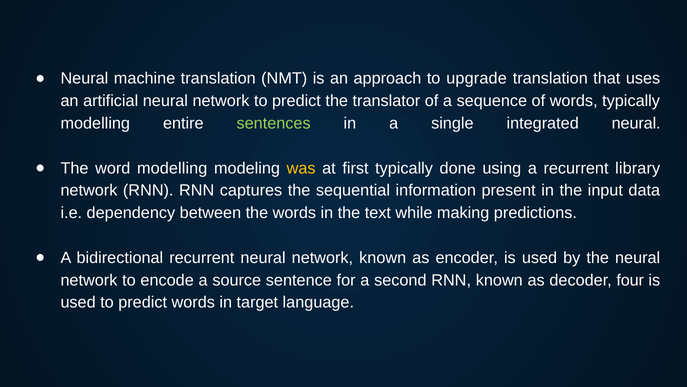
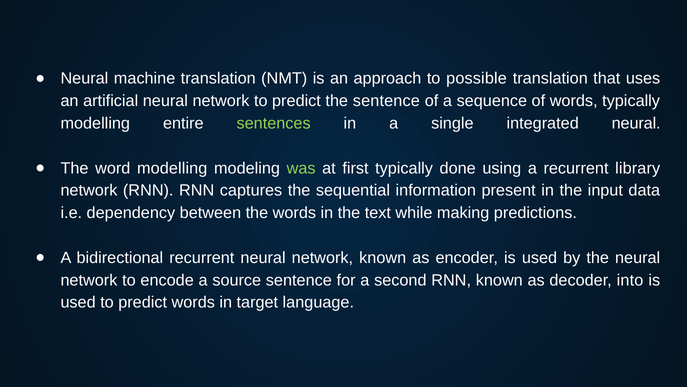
upgrade: upgrade -> possible
the translator: translator -> sentence
was colour: yellow -> light green
four: four -> into
